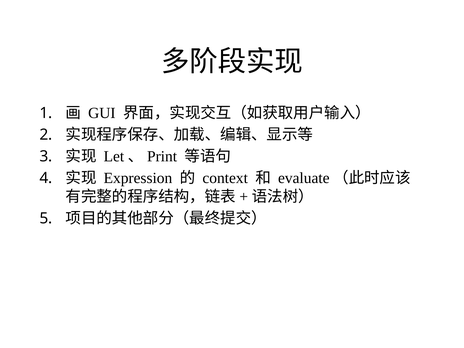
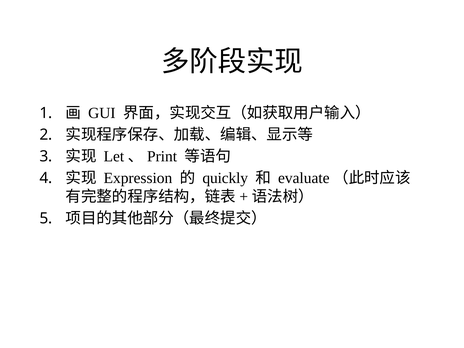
context: context -> quickly
